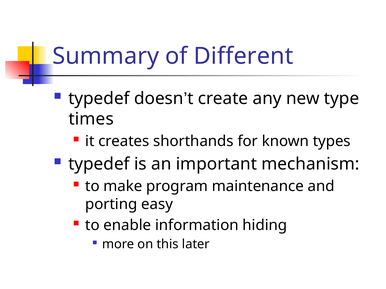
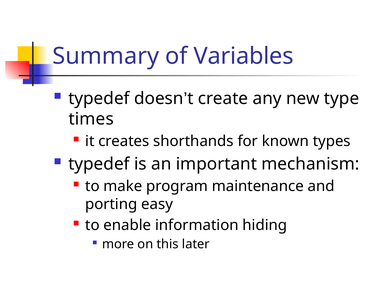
Different: Different -> Variables
